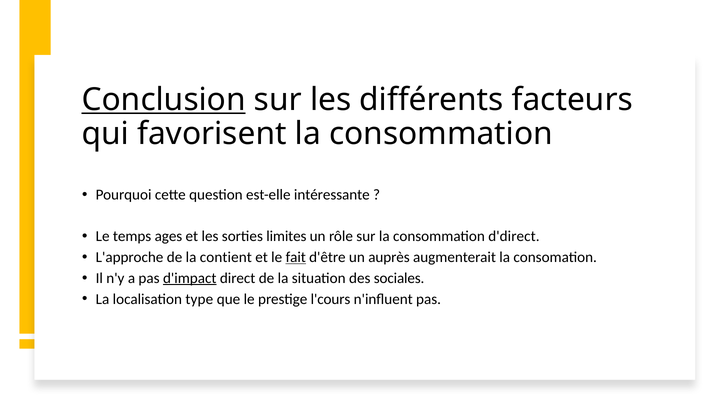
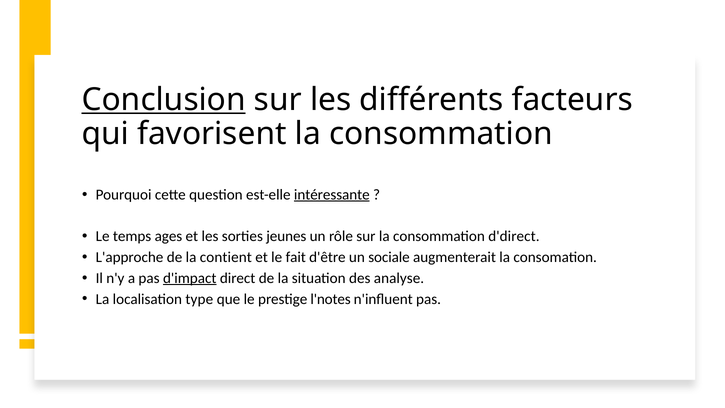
intéressante underline: none -> present
limites: limites -> jeunes
fait underline: present -> none
auprès: auprès -> sociale
sociales: sociales -> analyse
l'cours: l'cours -> l'notes
